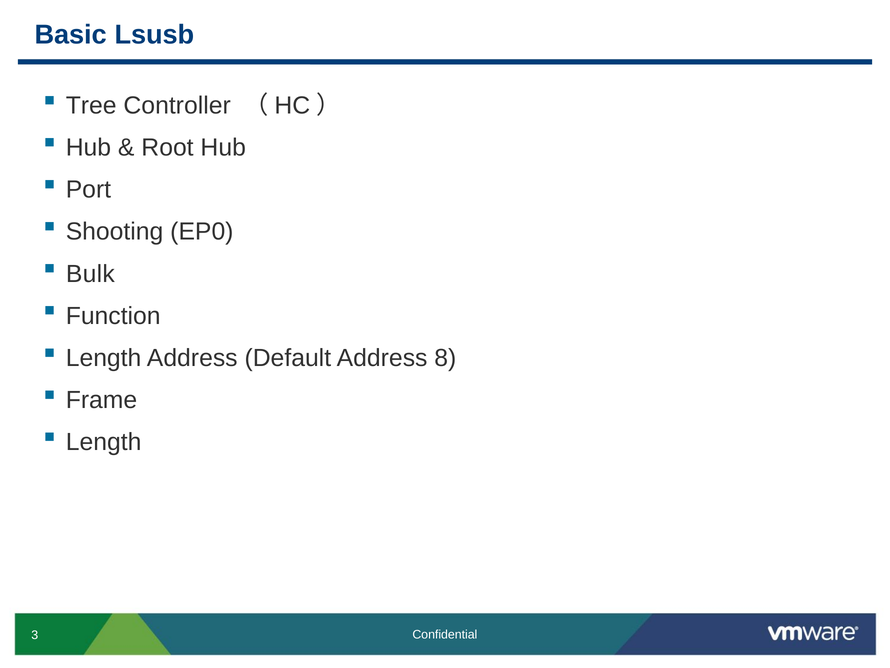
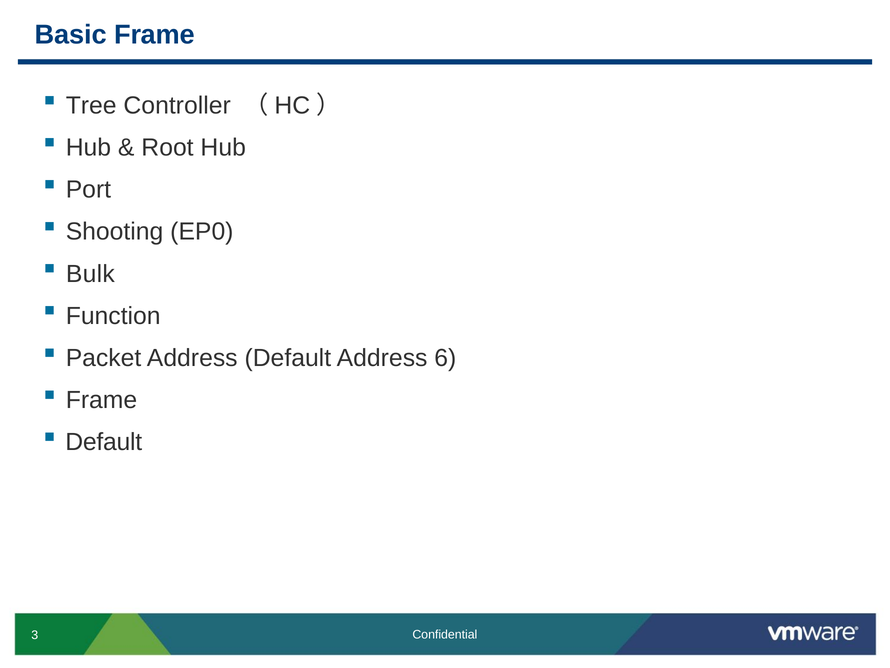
Basic Lsusb: Lsusb -> Frame
Length at (104, 358): Length -> Packet
8: 8 -> 6
Length at (104, 442): Length -> Default
